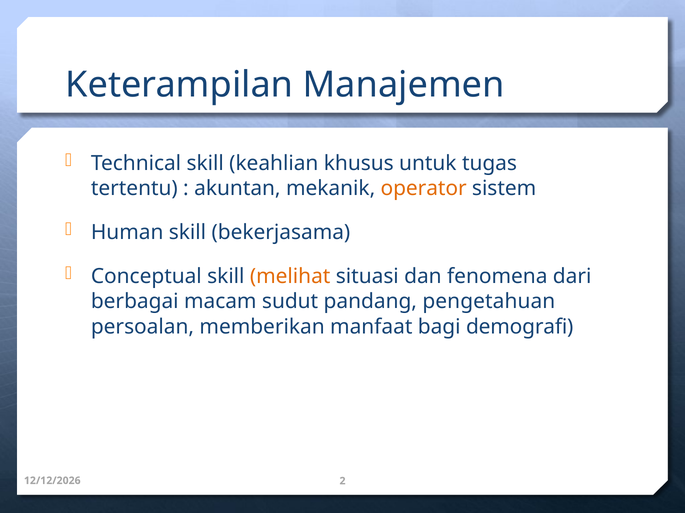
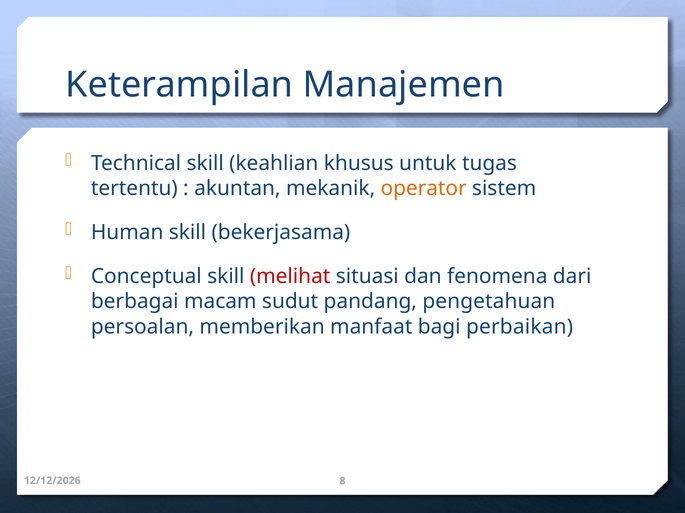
melihat colour: orange -> red
demografi: demografi -> perbaikan
2: 2 -> 8
